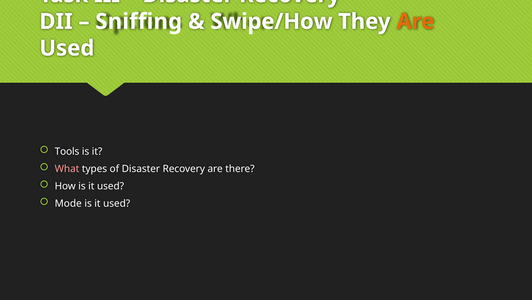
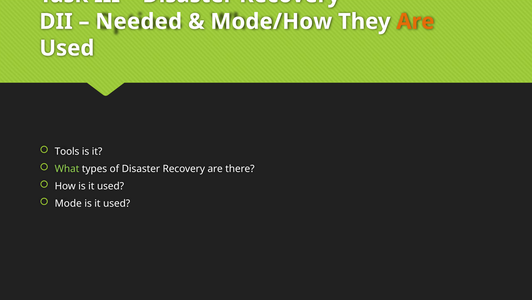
Sniffing: Sniffing -> Needed
Swipe/How: Swipe/How -> Mode/How
What colour: pink -> light green
